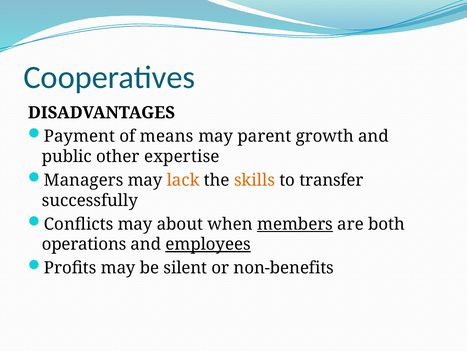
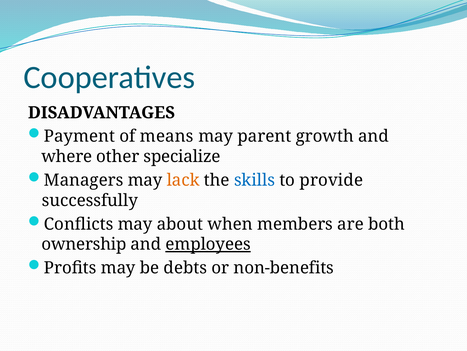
public: public -> where
expertise: expertise -> specialize
skills colour: orange -> blue
transfer: transfer -> provide
members underline: present -> none
operations: operations -> ownership
silent: silent -> debts
